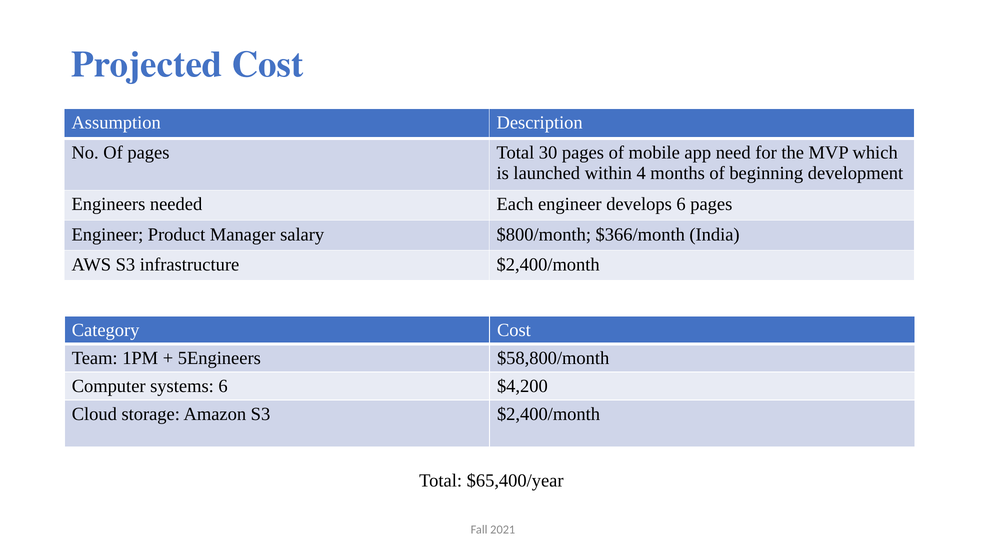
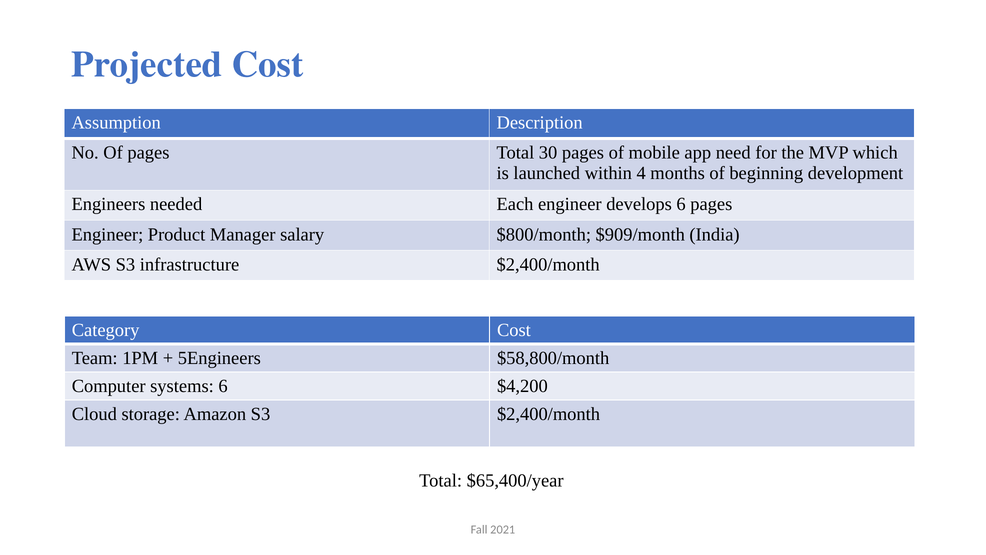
$366/month: $366/month -> $909/month
